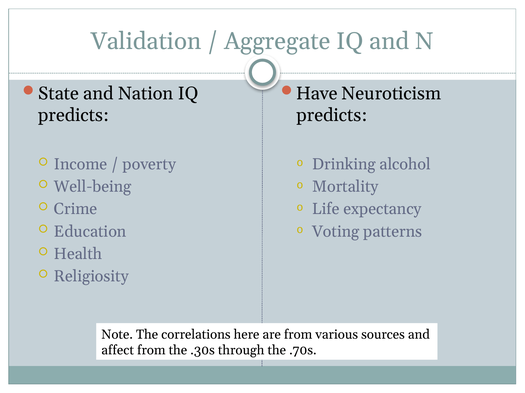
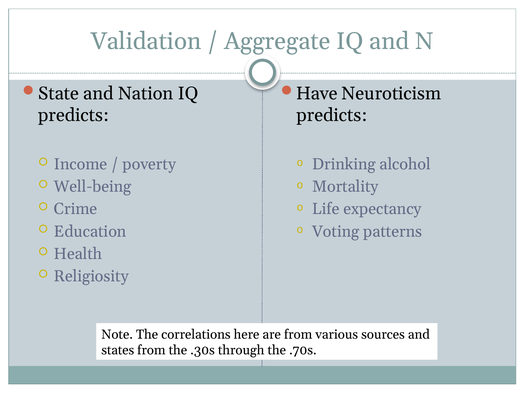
affect: affect -> states
